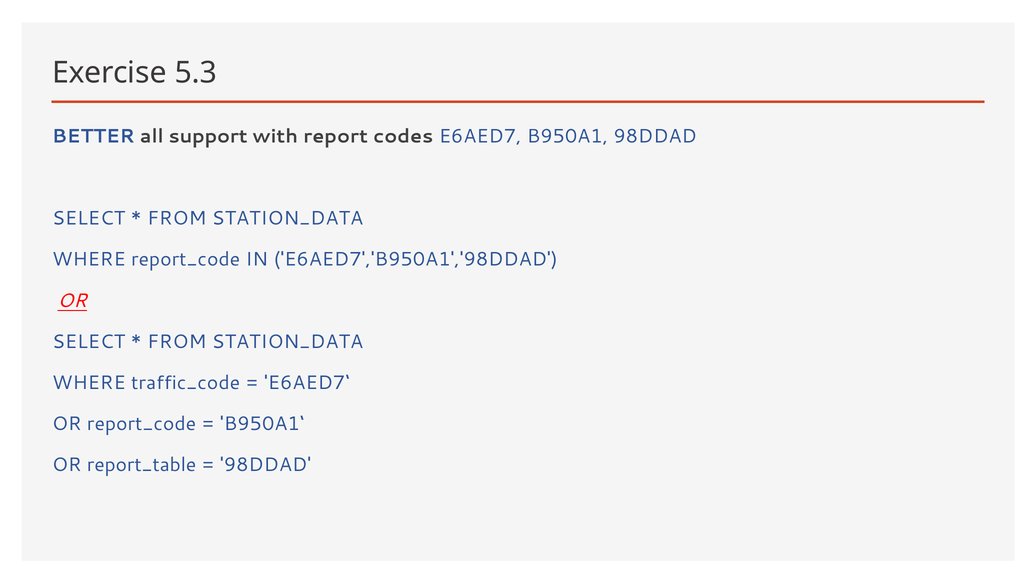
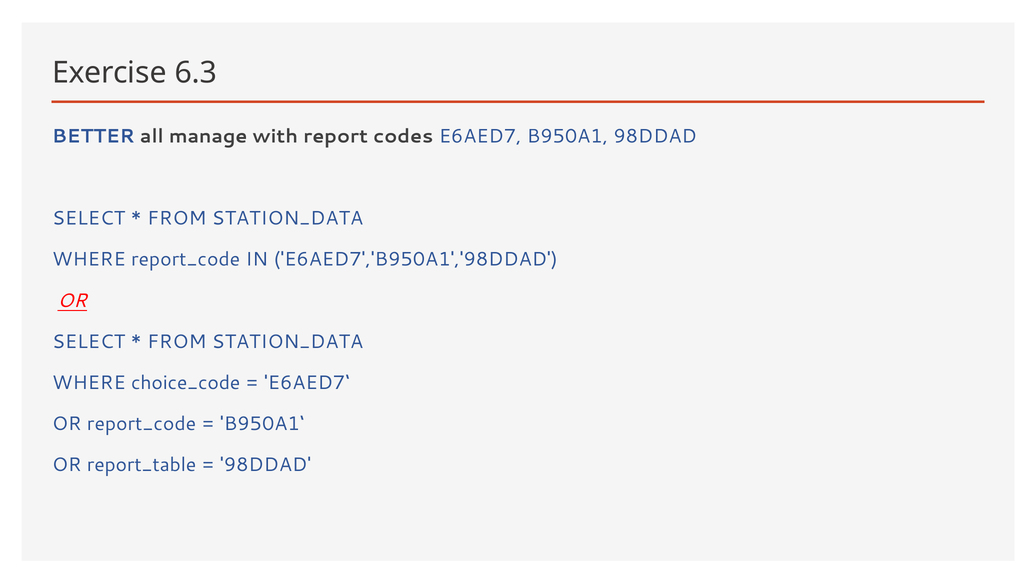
5.3: 5.3 -> 6.3
support: support -> manage
traffic_code: traffic_code -> choice_code
